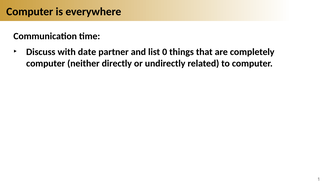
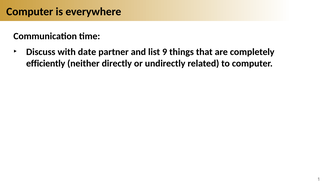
0: 0 -> 9
computer at (46, 63): computer -> efficiently
